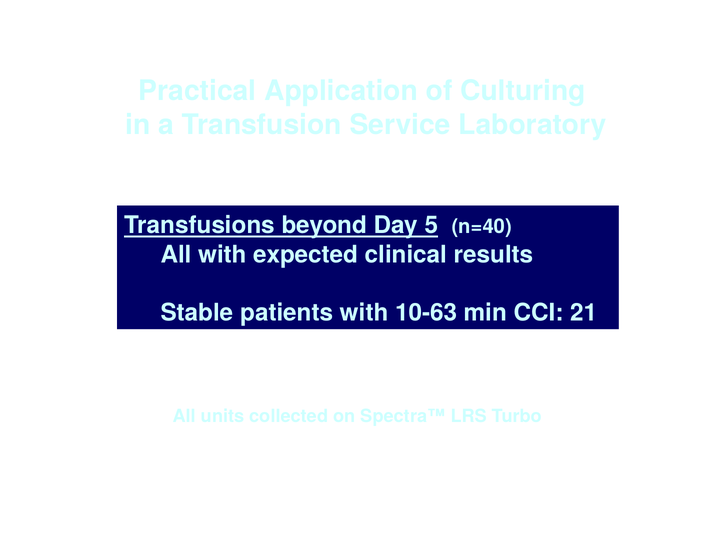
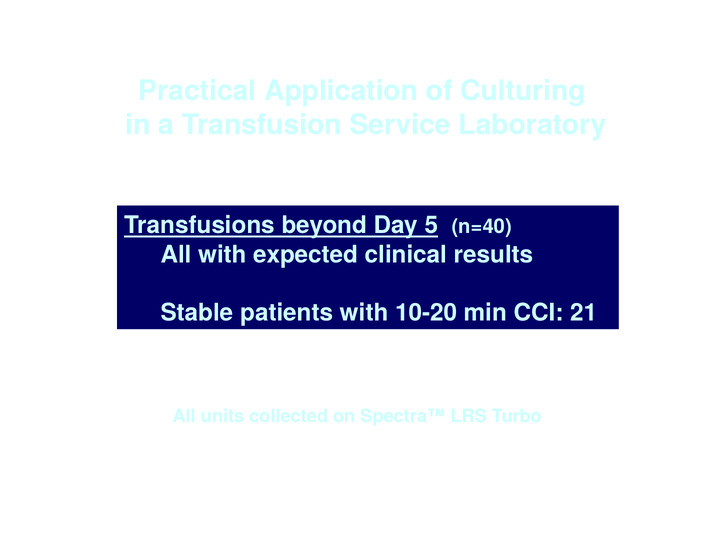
10-63: 10-63 -> 10-20
